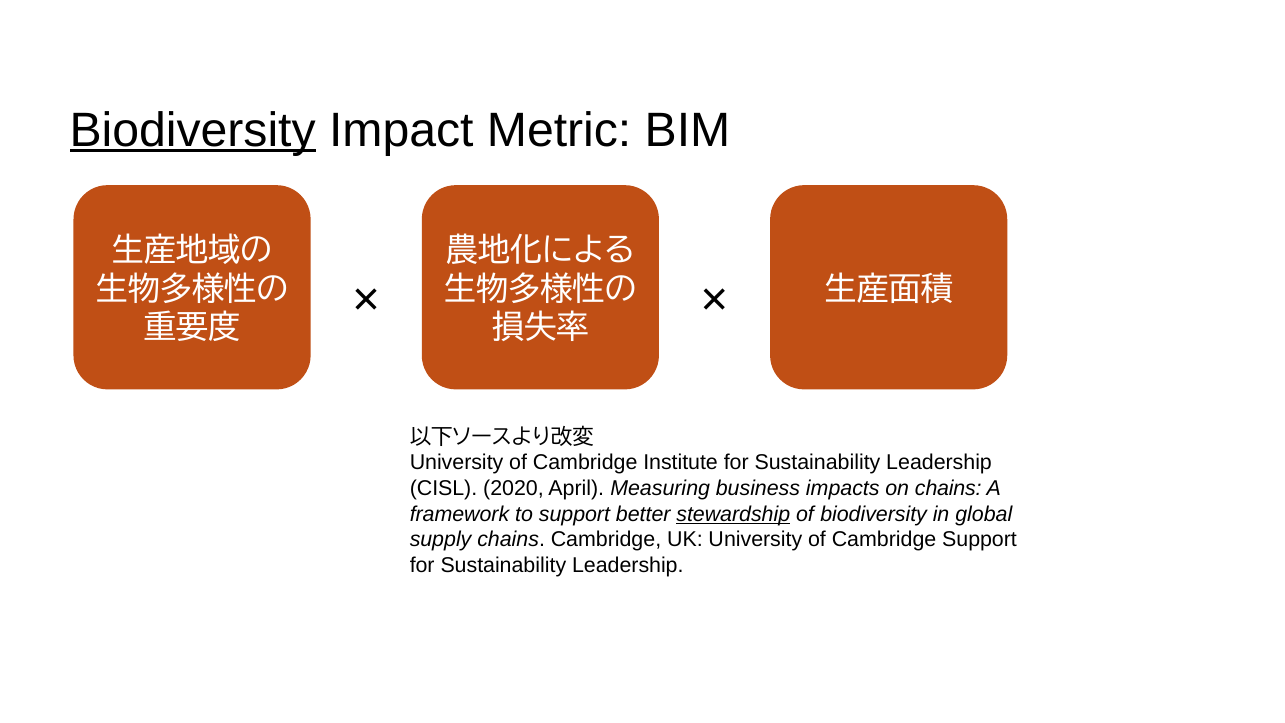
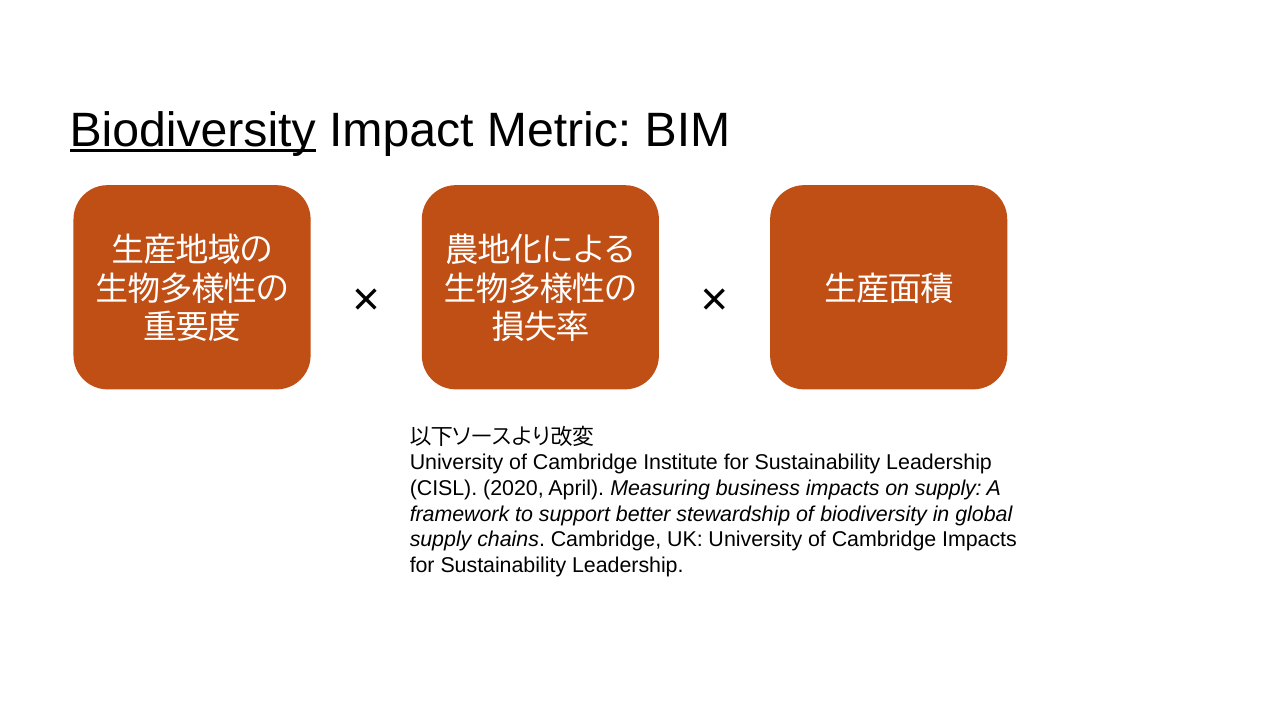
on chains: chains -> supply
stewardship underline: present -> none
Cambridge Support: Support -> Impacts
